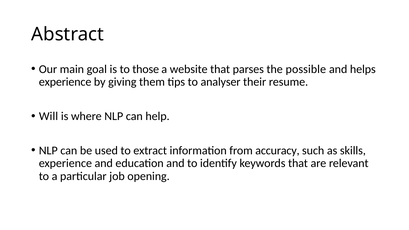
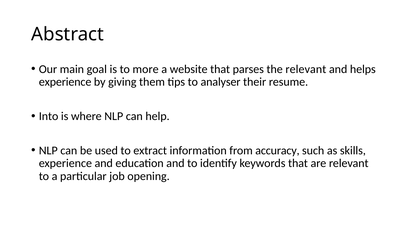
those: those -> more
the possible: possible -> relevant
Will: Will -> Into
